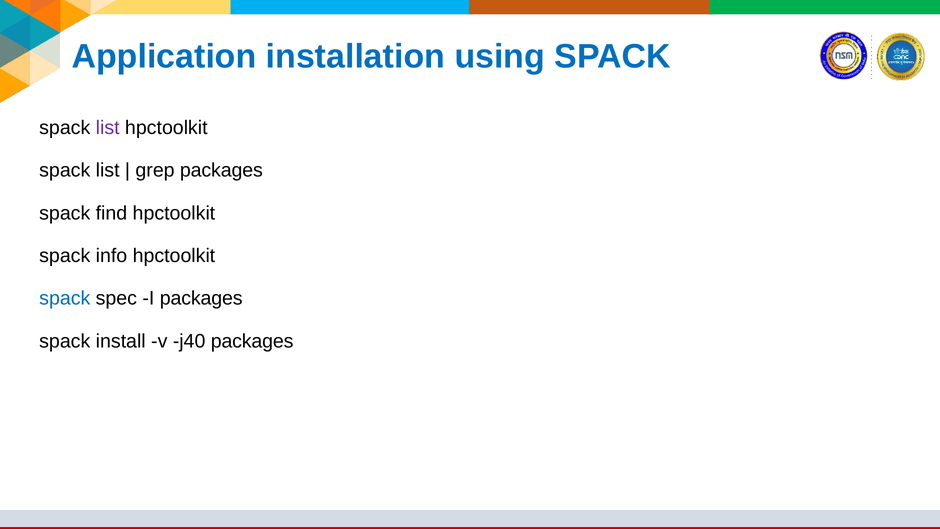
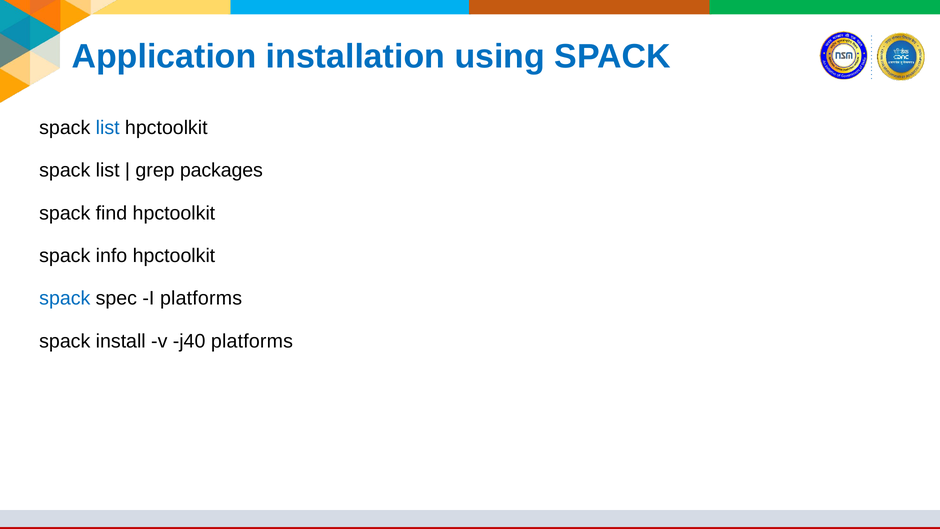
list at (108, 128) colour: purple -> blue
I packages: packages -> platforms
j40 packages: packages -> platforms
